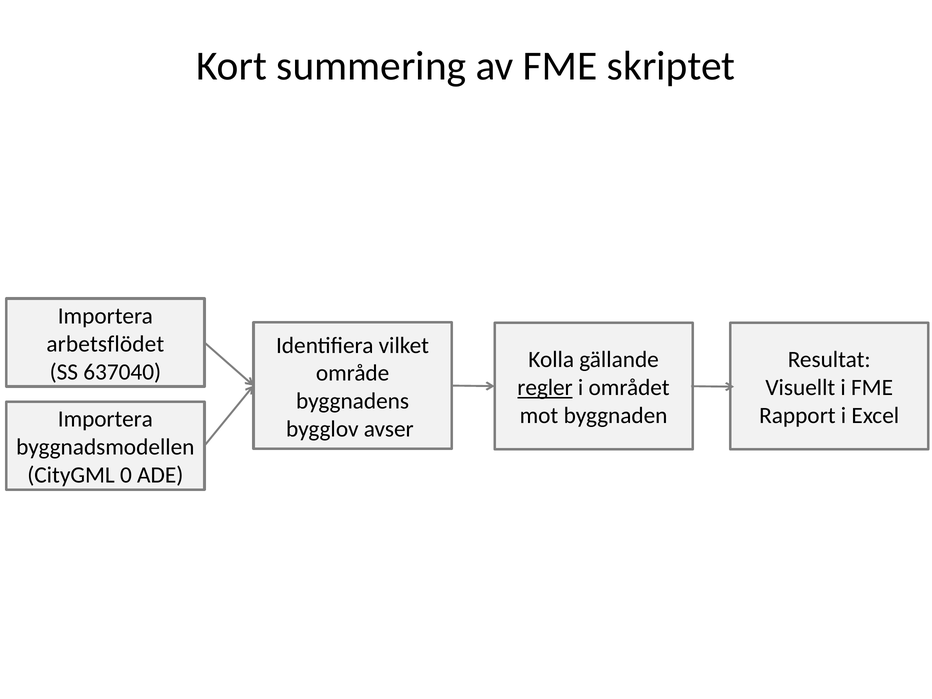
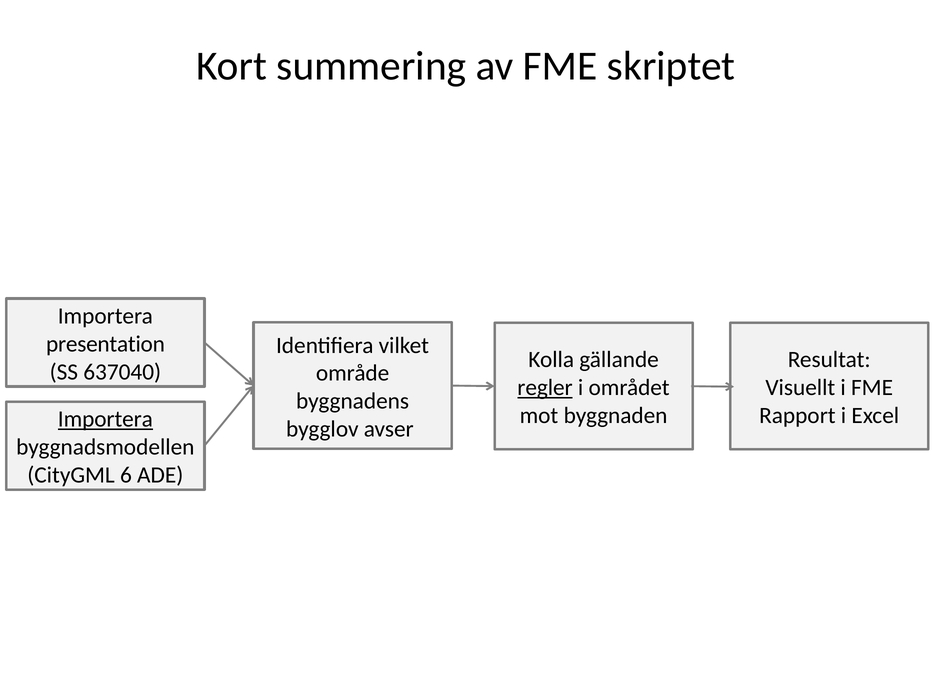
arbetsflödet: arbetsflödet -> presentation
Importera at (105, 419) underline: none -> present
0: 0 -> 6
